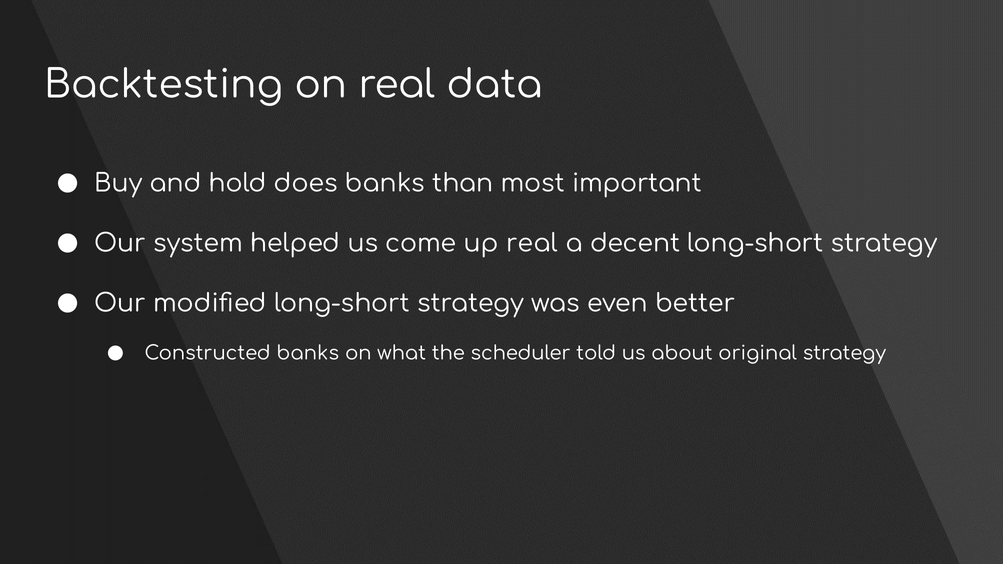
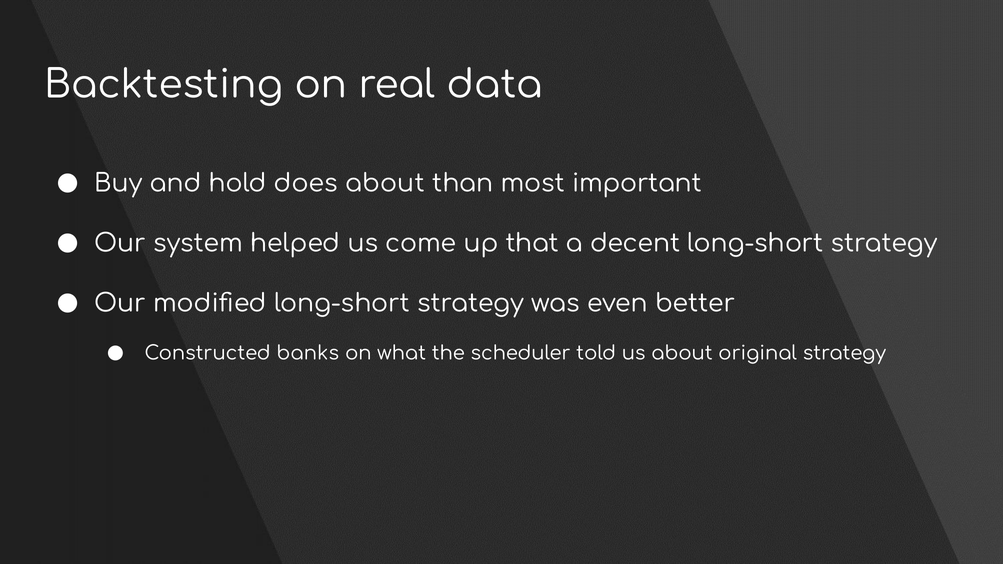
does banks: banks -> about
up real: real -> that
